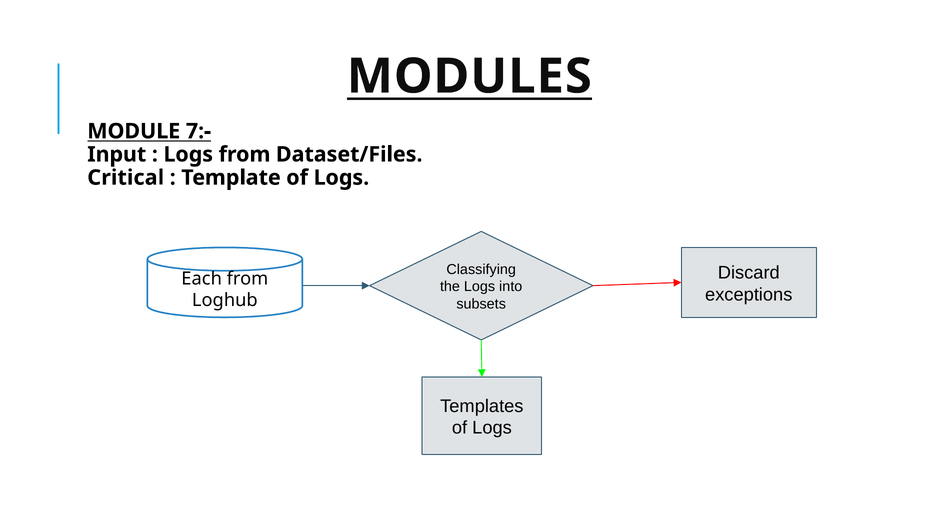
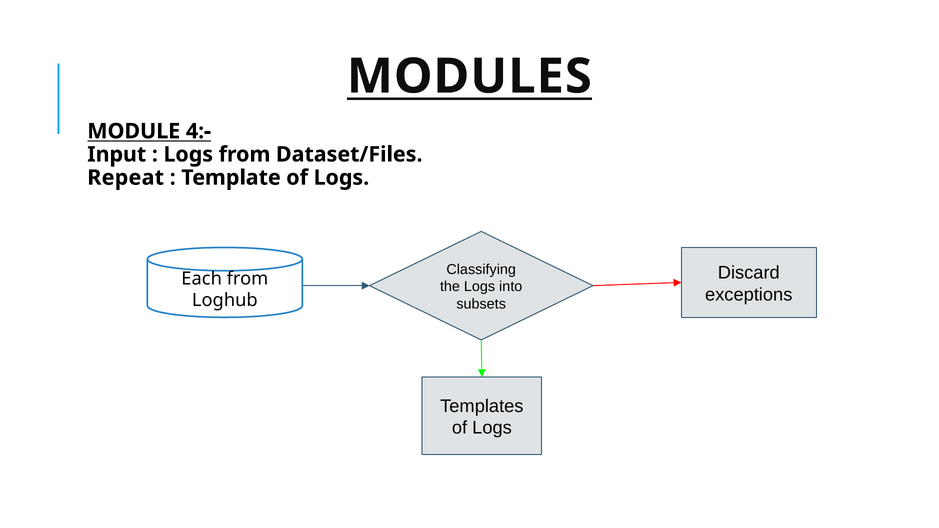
7:-: 7:- -> 4:-
Critical: Critical -> Repeat
